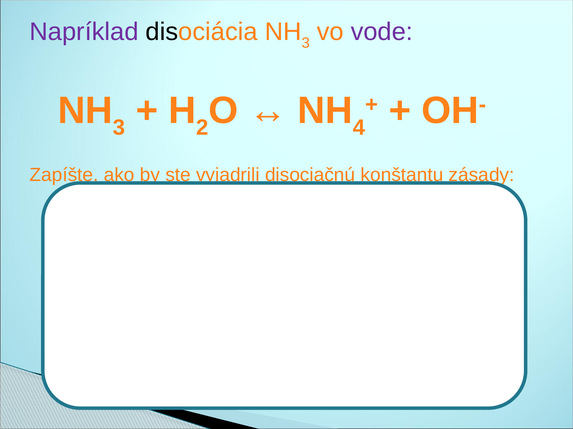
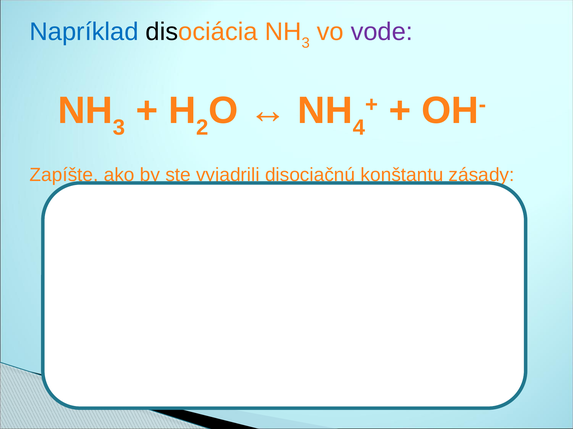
Napríklad colour: purple -> blue
